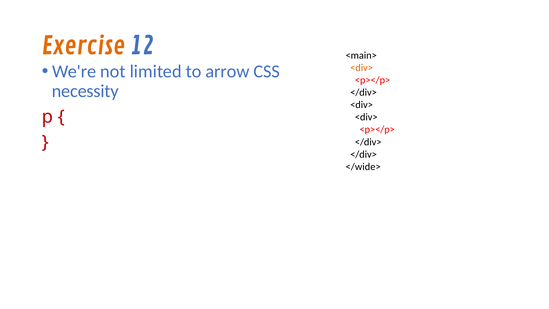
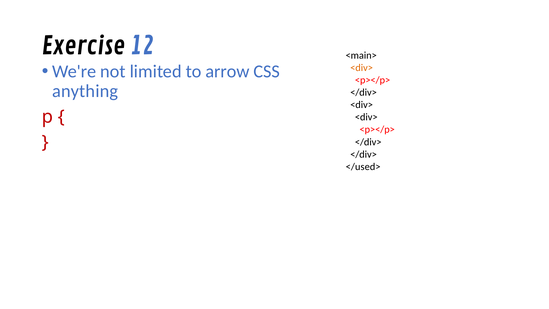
Exercise colour: orange -> black
necessity: necessity -> anything
</wide>: </wide> -> </used>
